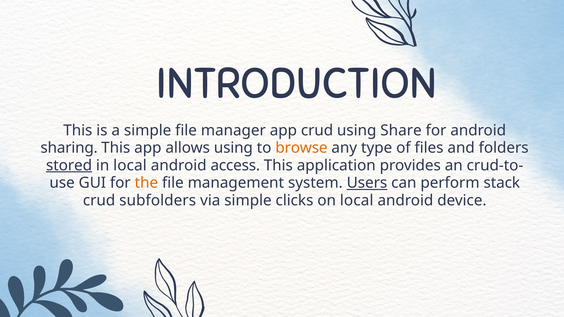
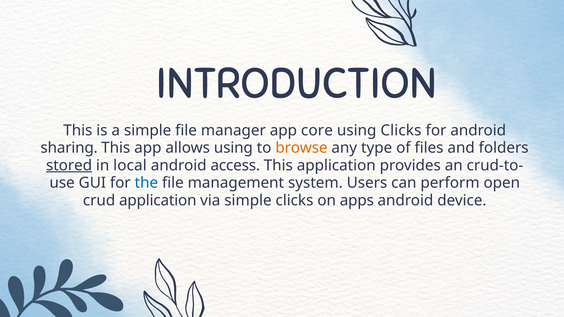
app crud: crud -> core
using Share: Share -> Clicks
the colour: orange -> blue
Users underline: present -> none
stack: stack -> open
crud subfolders: subfolders -> application
on local: local -> apps
